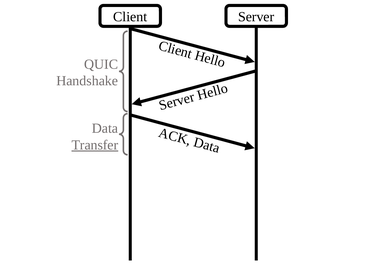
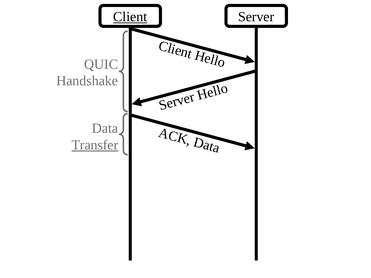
Client underline: none -> present
